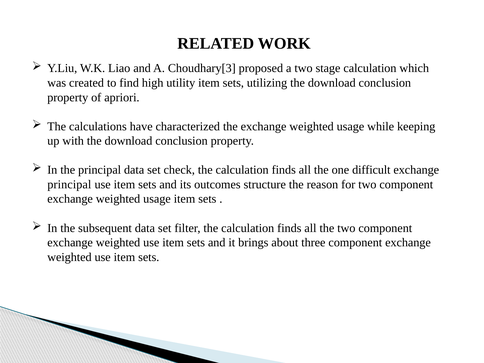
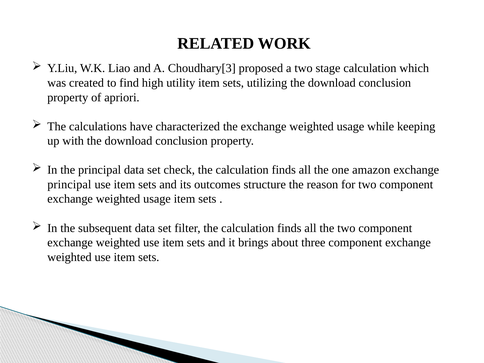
difficult: difficult -> amazon
